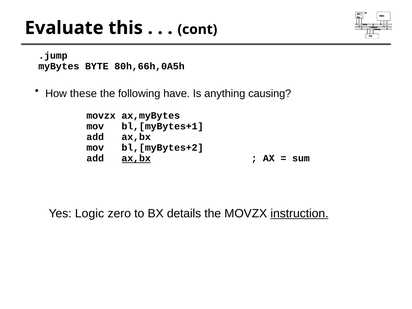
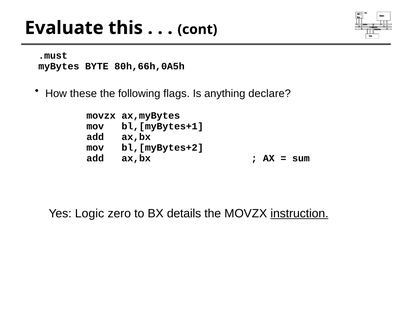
.jump: .jump -> .must
have: have -> flags
causing: causing -> declare
ax,bx at (136, 158) underline: present -> none
